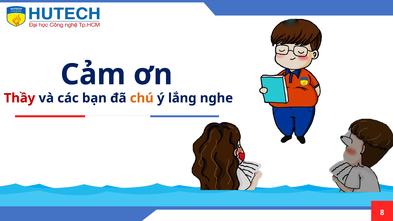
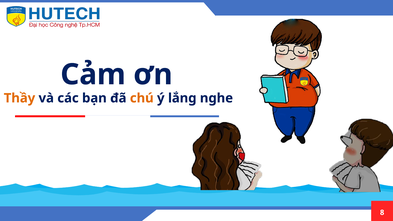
Thầy colour: red -> orange
